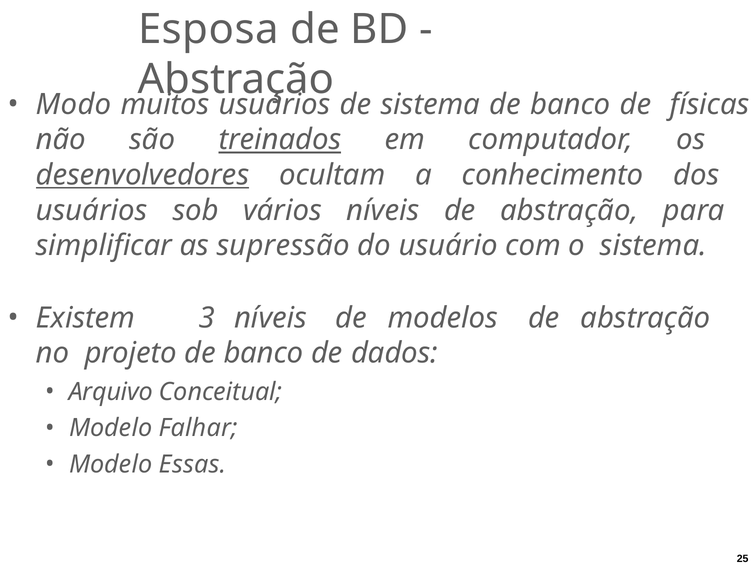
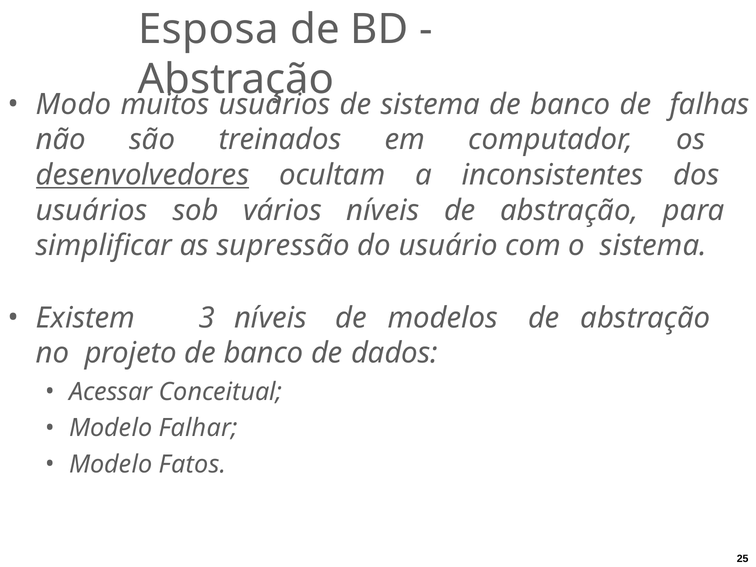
físicas: físicas -> falhas
treinados underline: present -> none
conhecimento: conhecimento -> inconsistentes
Arquivo: Arquivo -> Acessar
Essas: Essas -> Fatos
